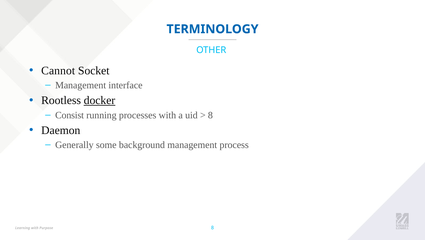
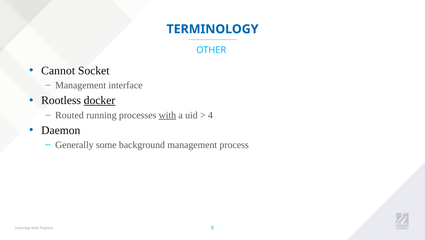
Consist: Consist -> Routed
with at (167, 115) underline: none -> present
8 at (210, 115): 8 -> 4
